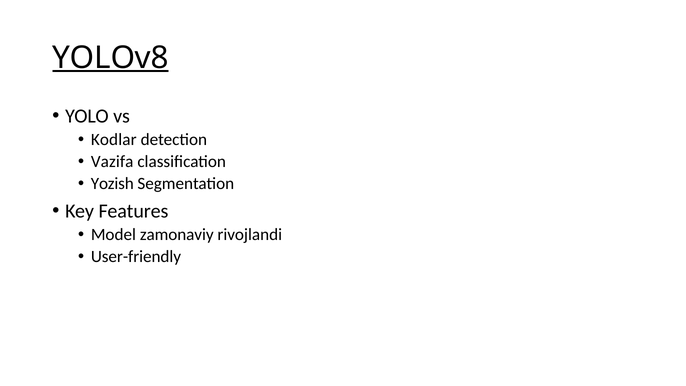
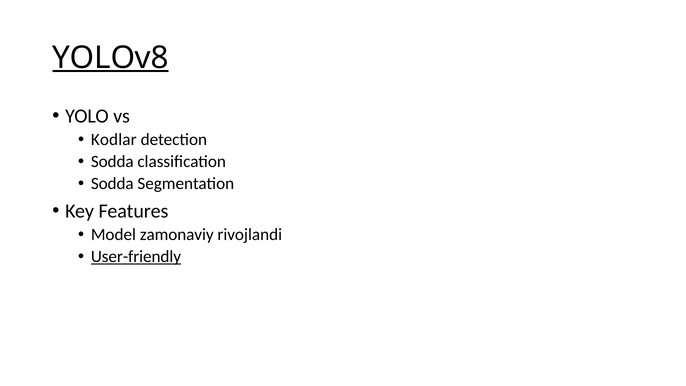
Vazifa at (112, 162): Vazifa -> Sodda
Yozish at (112, 184): Yozish -> Sodda
User-friendly underline: none -> present
